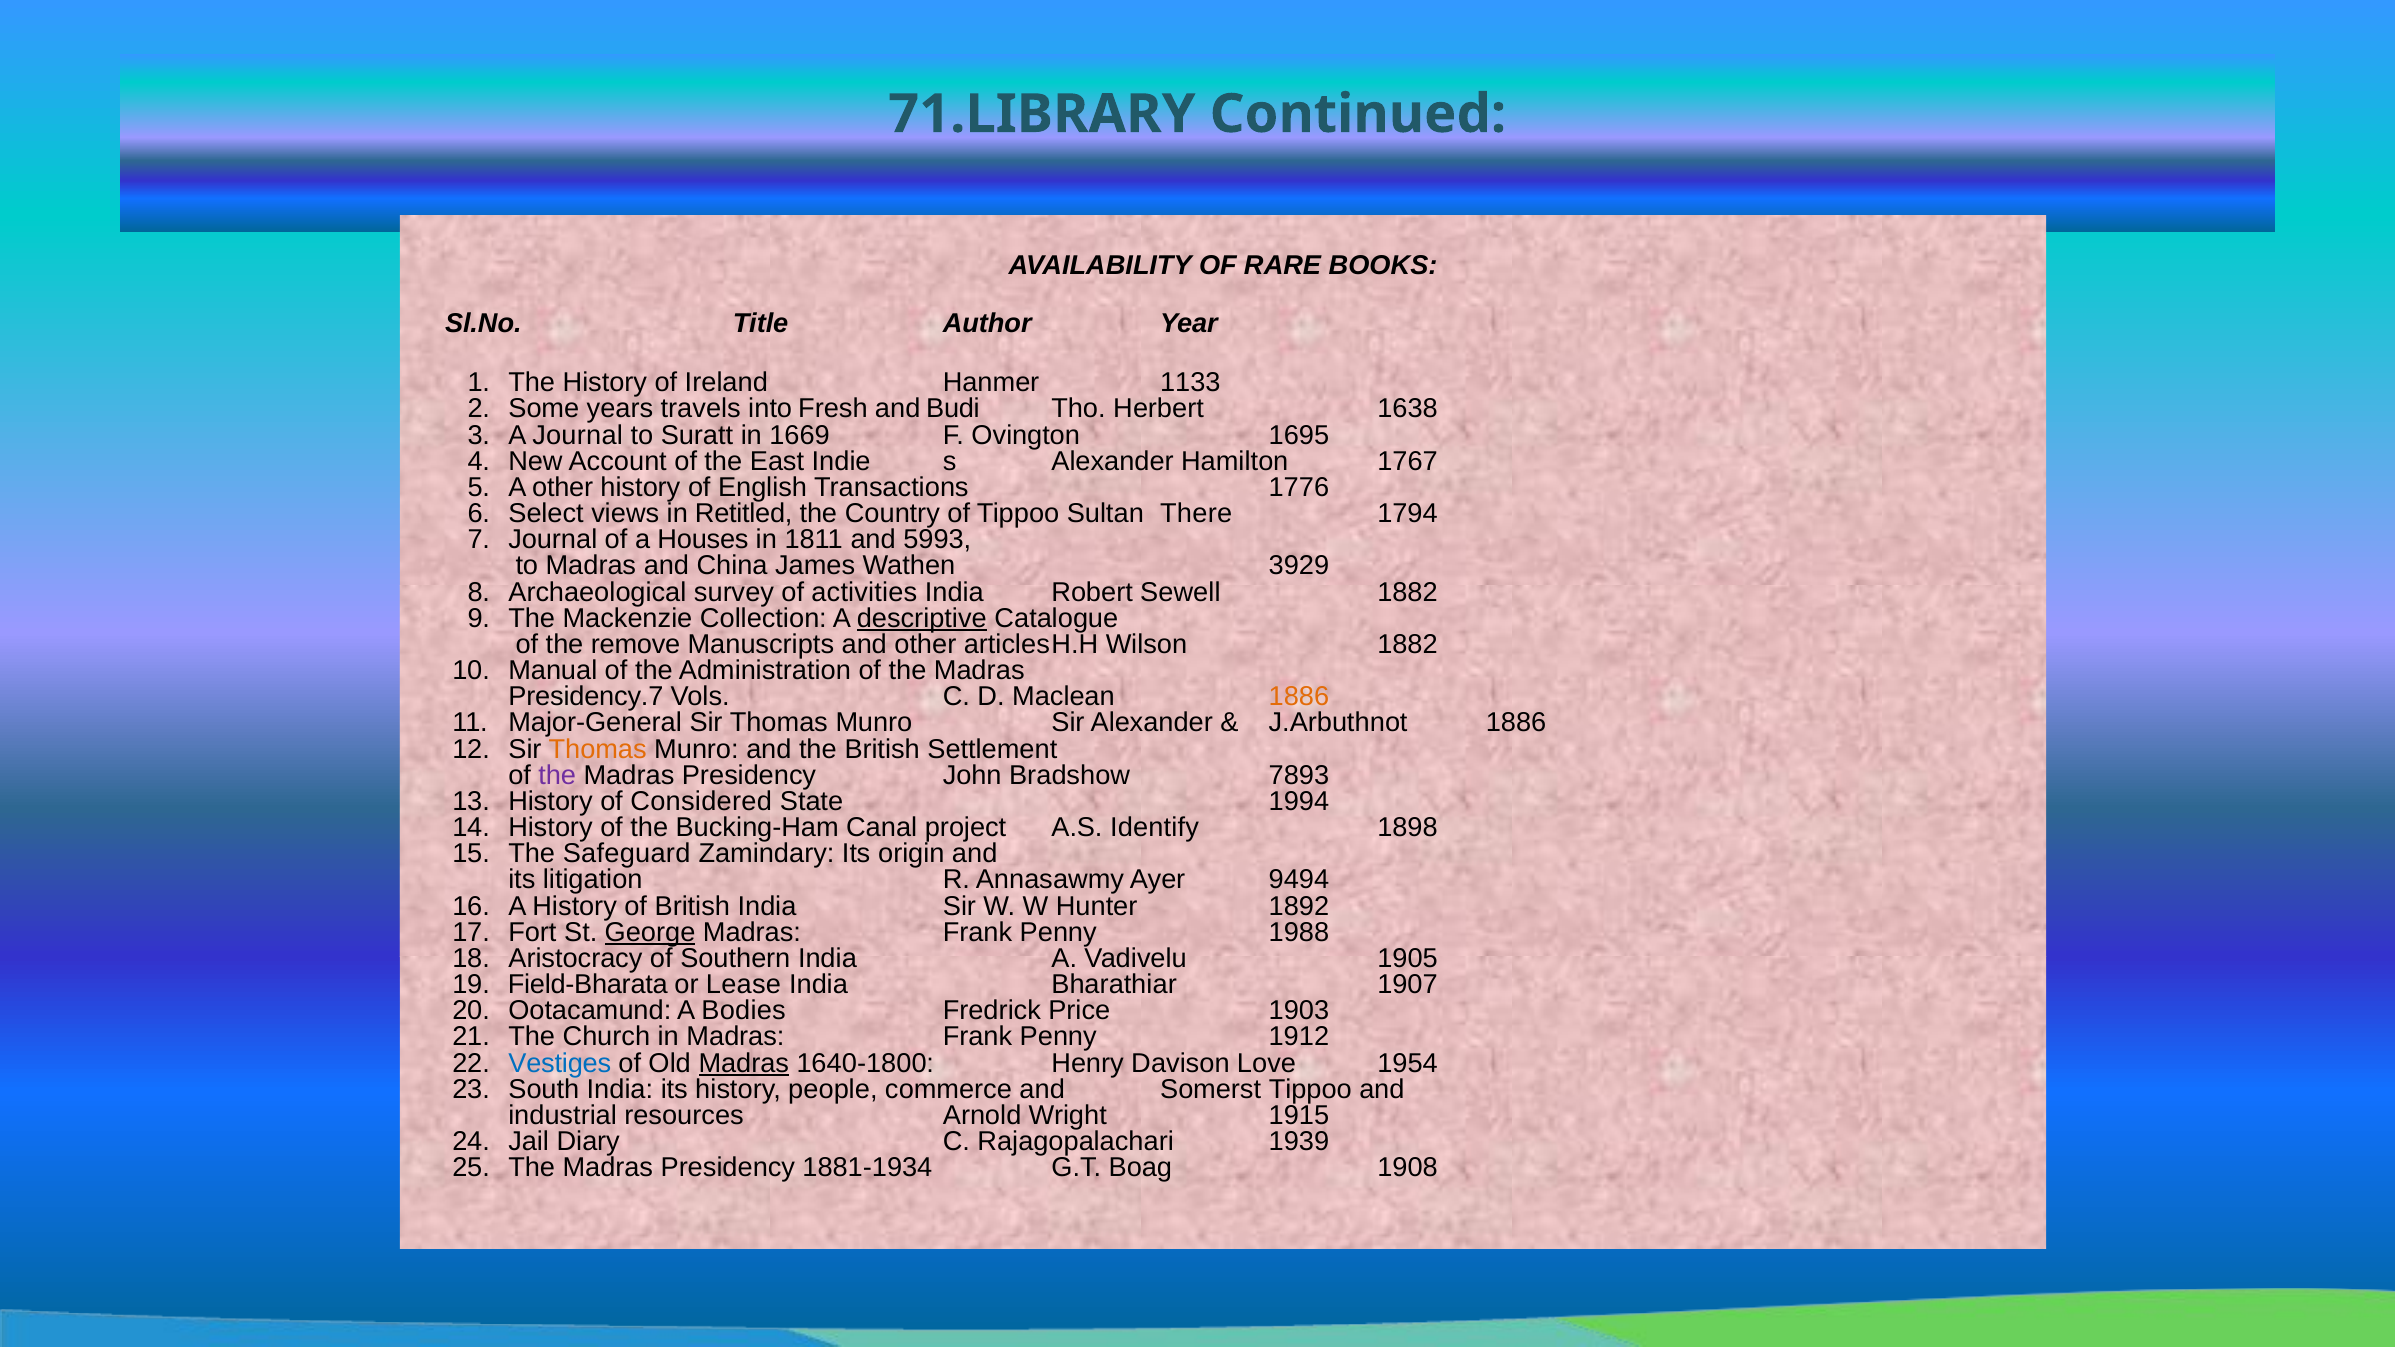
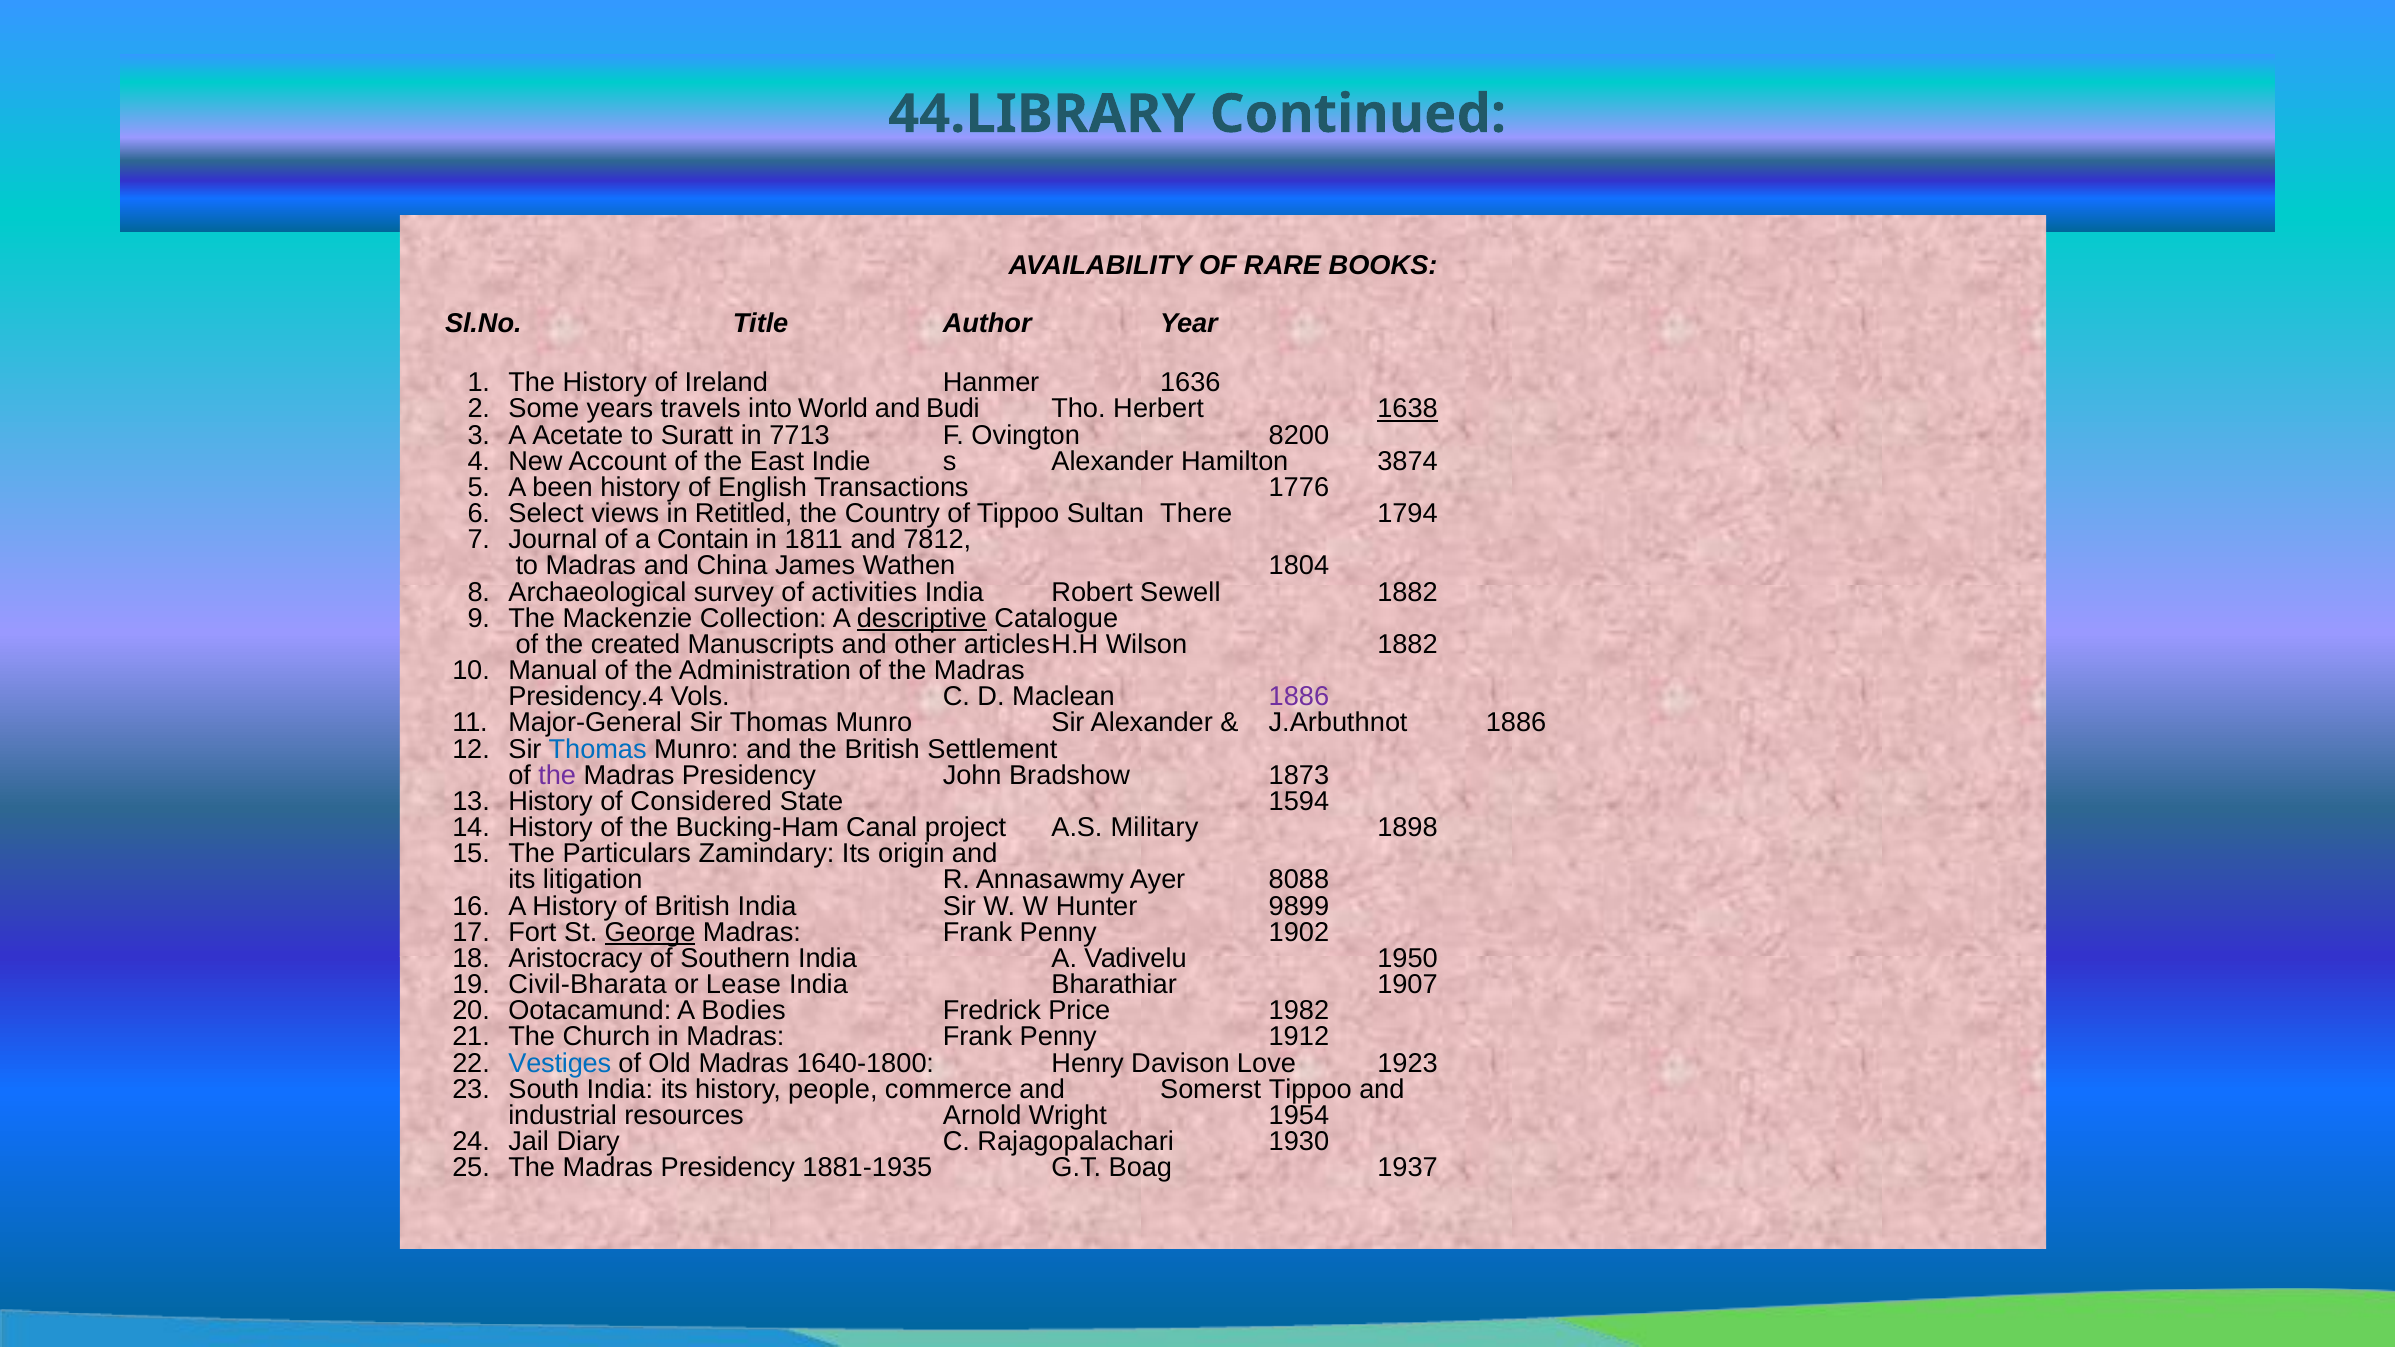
71.LIBRARY: 71.LIBRARY -> 44.LIBRARY
1133: 1133 -> 1636
Fresh: Fresh -> World
1638 underline: none -> present
A Journal: Journal -> Acetate
1669: 1669 -> 7713
1695: 1695 -> 8200
1767: 1767 -> 3874
A other: other -> been
Houses: Houses -> Contain
5993: 5993 -> 7812
3929: 3929 -> 1804
remove: remove -> created
Presidency.7: Presidency.7 -> Presidency.4
1886 at (1299, 697) colour: orange -> purple
Thomas at (598, 749) colour: orange -> blue
7893: 7893 -> 1873
1994: 1994 -> 1594
Identify: Identify -> Military
Safeguard: Safeguard -> Particulars
9494: 9494 -> 8088
1892: 1892 -> 9899
1988: 1988 -> 1902
1905: 1905 -> 1950
Field-Bharata: Field-Bharata -> Civil-Bharata
1903: 1903 -> 1982
Madras at (744, 1063) underline: present -> none
1954: 1954 -> 1923
1915: 1915 -> 1954
1939: 1939 -> 1930
1881-1934: 1881-1934 -> 1881-1935
1908: 1908 -> 1937
